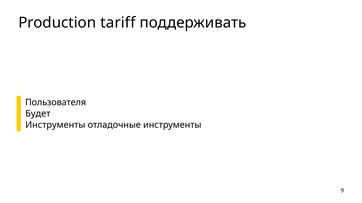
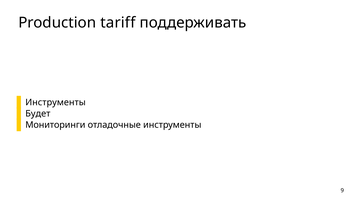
Пользователя at (56, 103): Пользователя -> Инструменты
Инструменты at (55, 125): Инструменты -> Мониторинги
